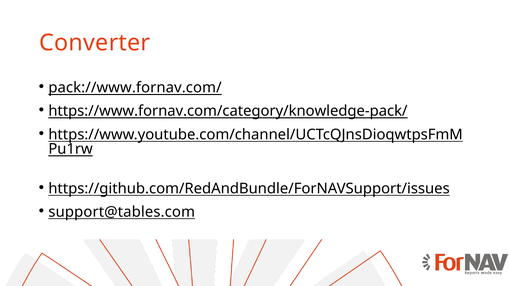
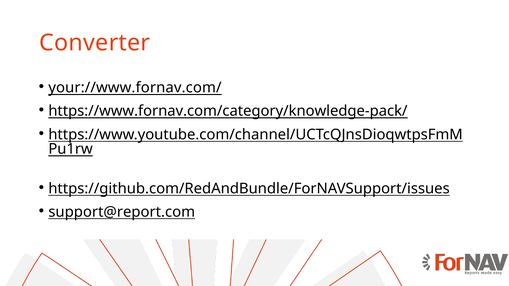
pack://www.fornav.com/: pack://www.fornav.com/ -> your://www.fornav.com/
support@tables.com: support@tables.com -> support@report.com
